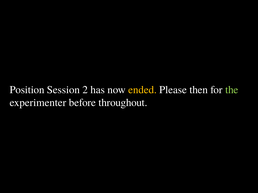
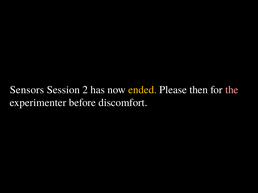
Position: Position -> Sensors
the colour: light green -> pink
throughout: throughout -> discomfort
